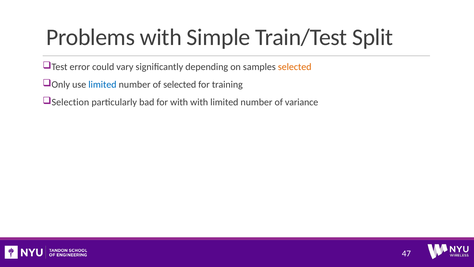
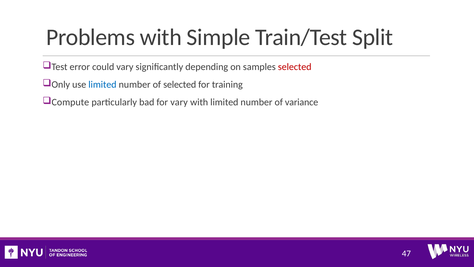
selected at (295, 67) colour: orange -> red
Selection: Selection -> Compute
for with: with -> vary
